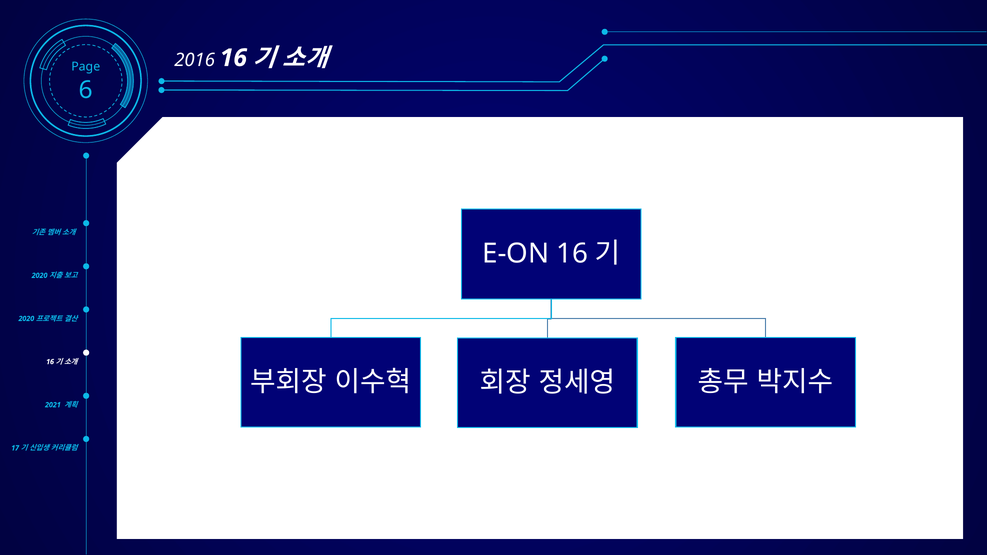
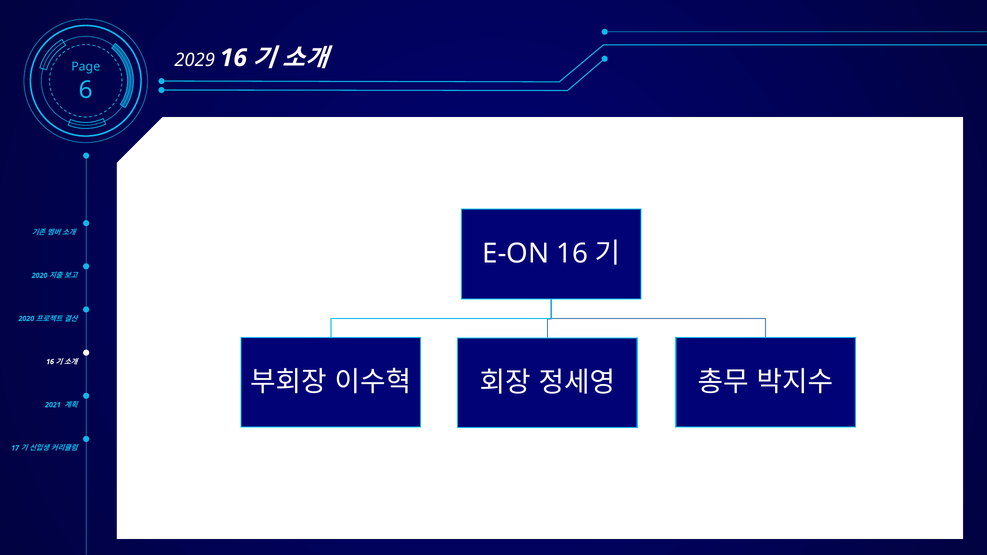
2016: 2016 -> 2029
